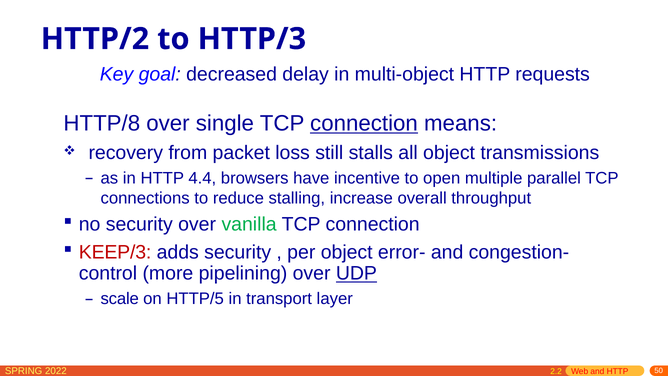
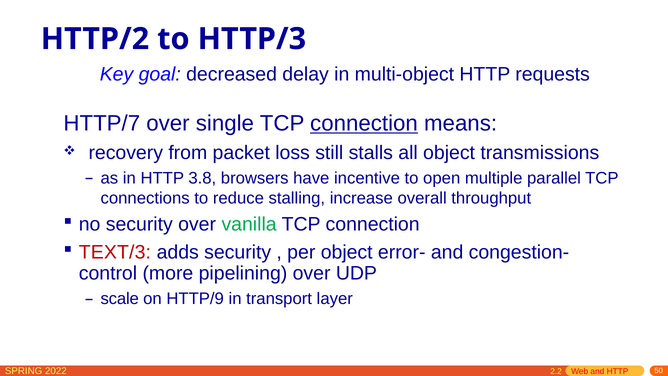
HTTP/8: HTTP/8 -> HTTP/7
4.4: 4.4 -> 3.8
KEEP/3: KEEP/3 -> TEXT/3
UDP underline: present -> none
HTTP/5: HTTP/5 -> HTTP/9
